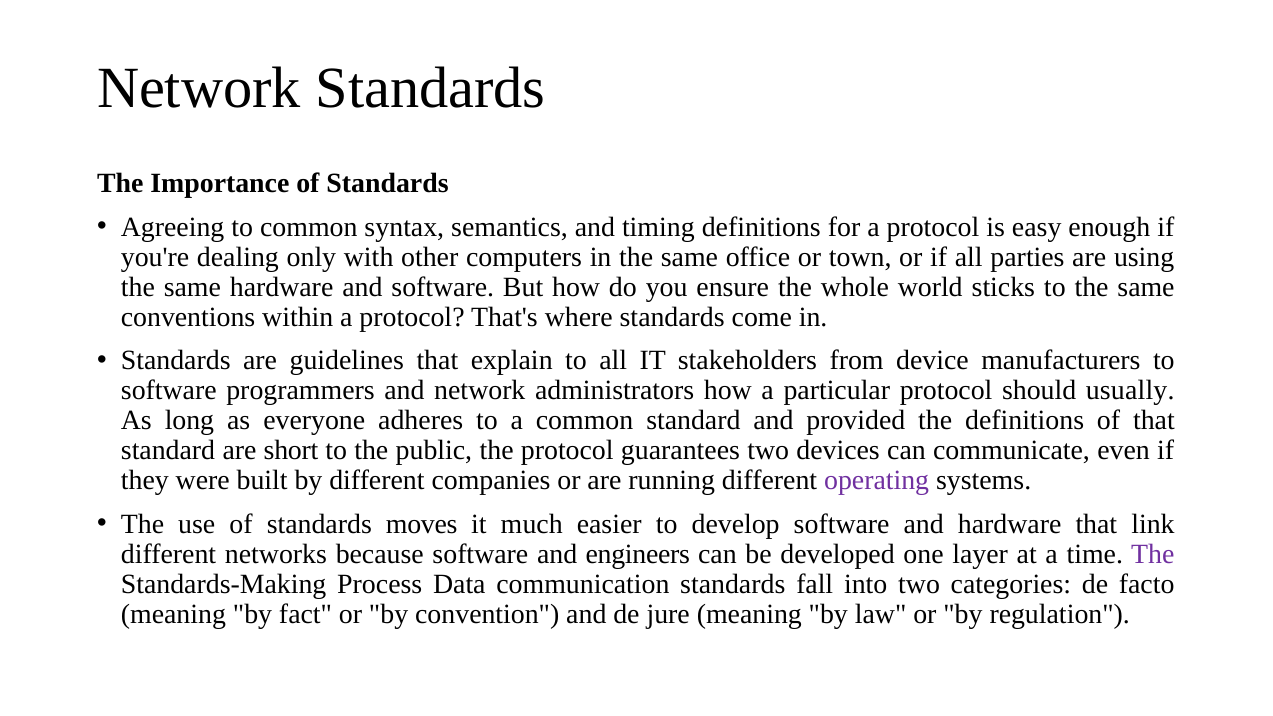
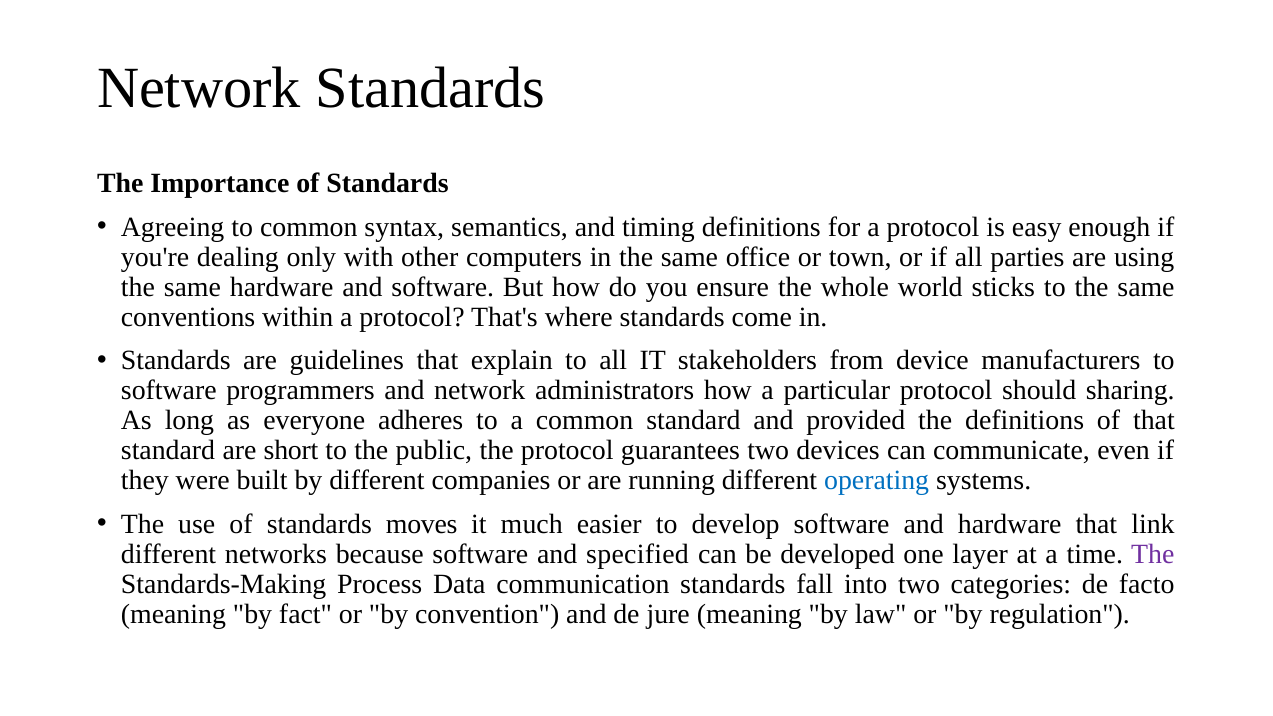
usually: usually -> sharing
operating colour: purple -> blue
engineers: engineers -> specified
